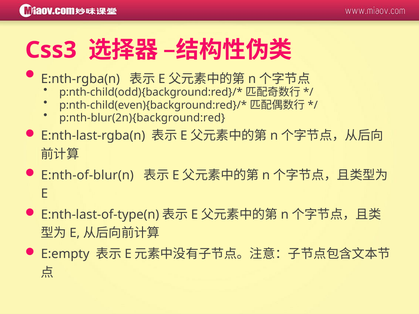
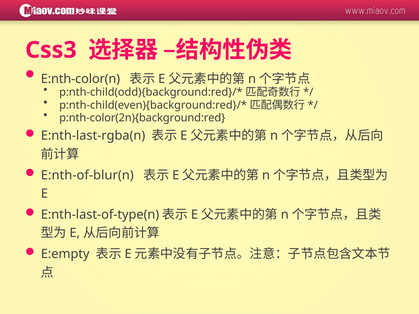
E:nth-rgba(n: E:nth-rgba(n -> E:nth-color(n
p:nth-blur(2n){background:red: p:nth-blur(2n){background:red -> p:nth-color(2n){background:red
